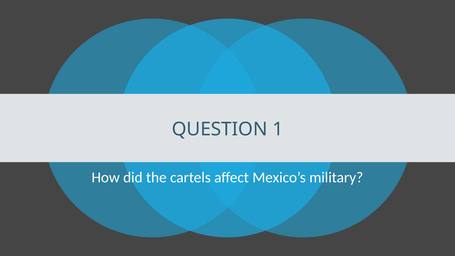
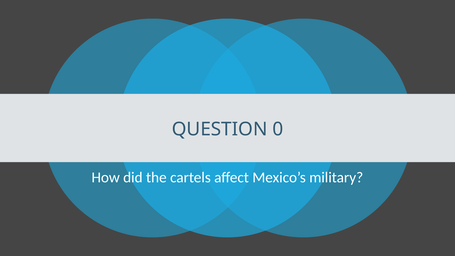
1: 1 -> 0
